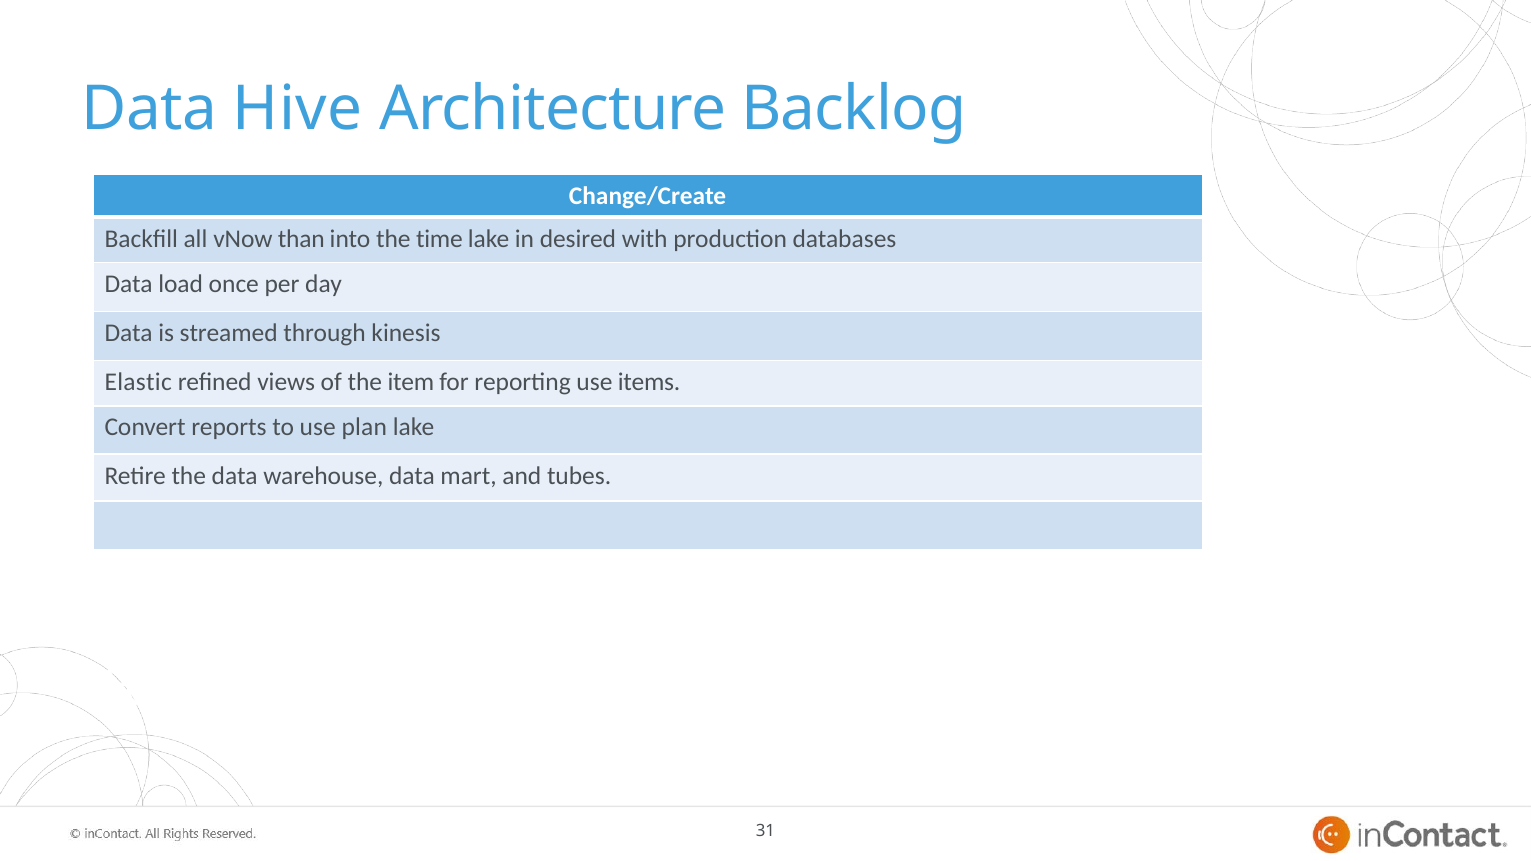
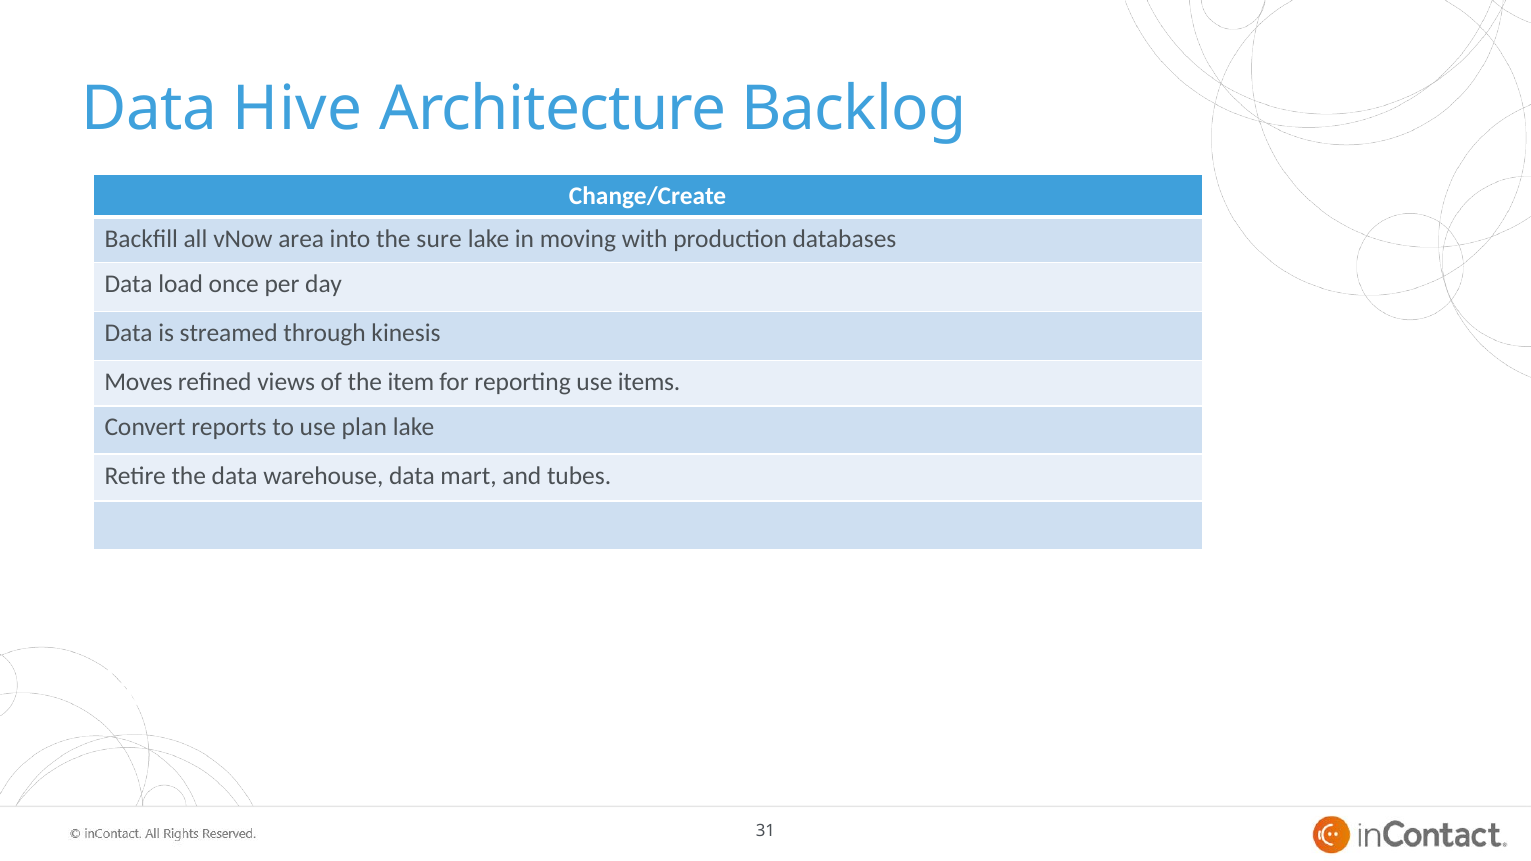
than: than -> area
time: time -> sure
desired: desired -> moving
Elastic: Elastic -> Moves
